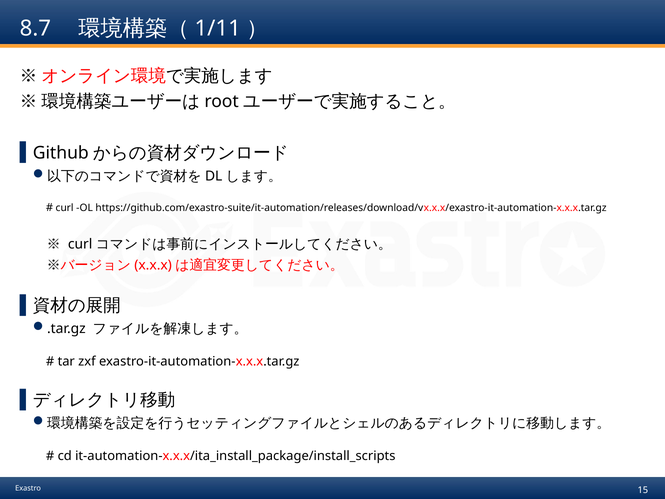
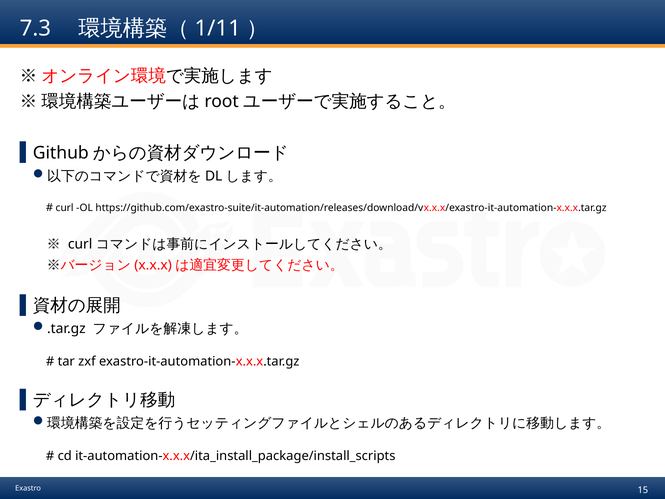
8.7: 8.7 -> 7.3
